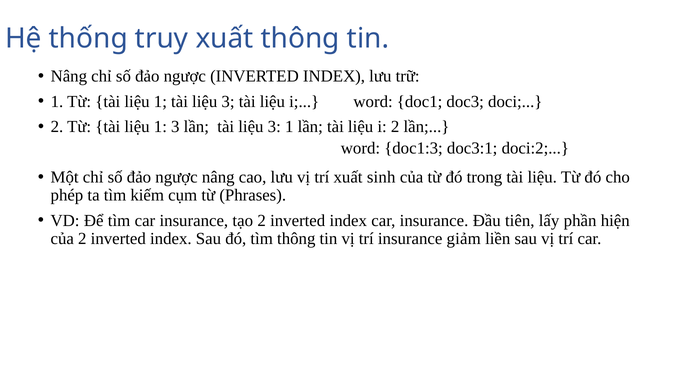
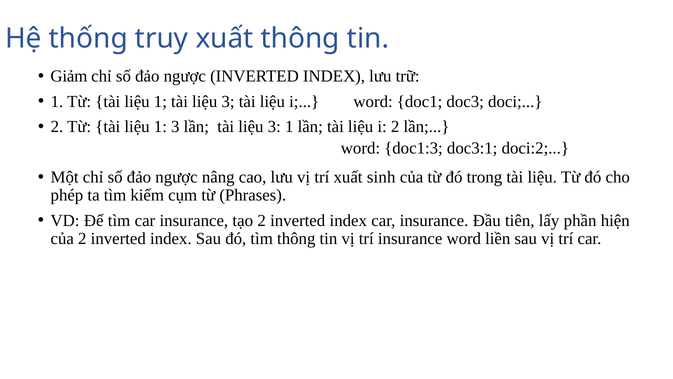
Nâng at (69, 76): Nâng -> Giảm
insurance giảm: giảm -> word
